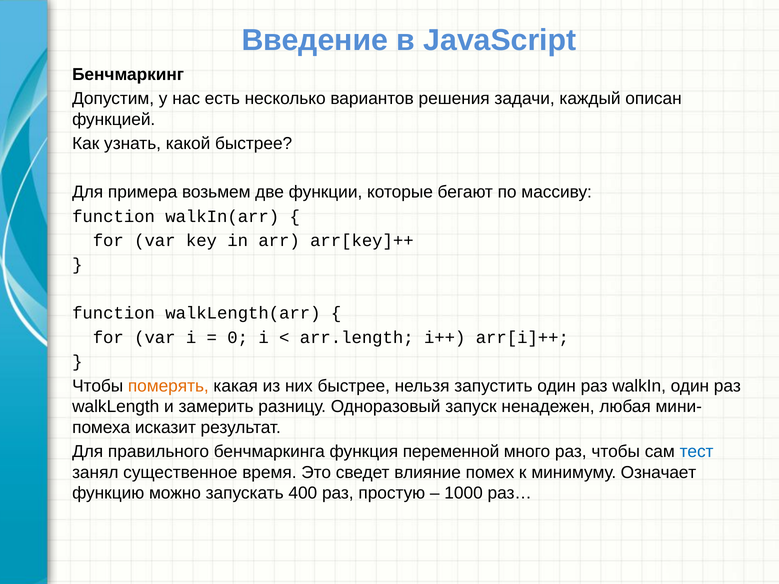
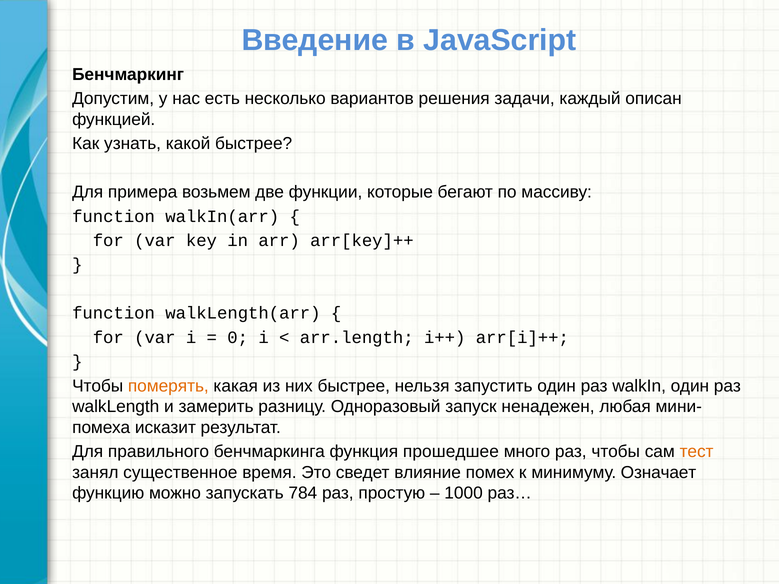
переменной: переменной -> прошедшее
тест colour: blue -> orange
400: 400 -> 784
